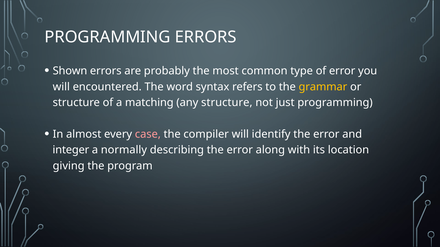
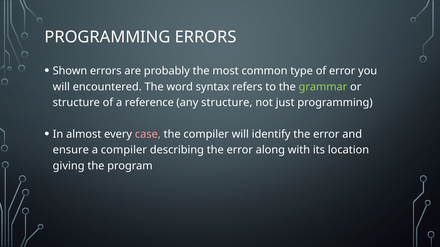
grammar colour: yellow -> light green
matching: matching -> reference
integer: integer -> ensure
a normally: normally -> compiler
